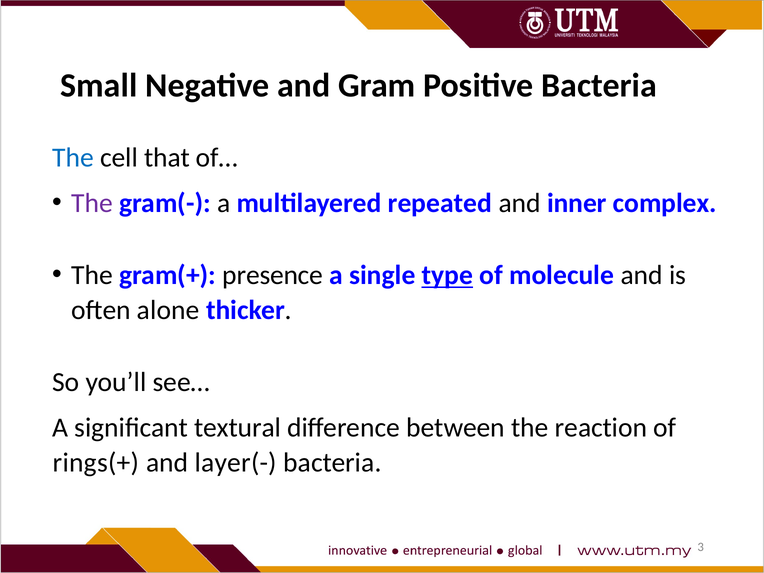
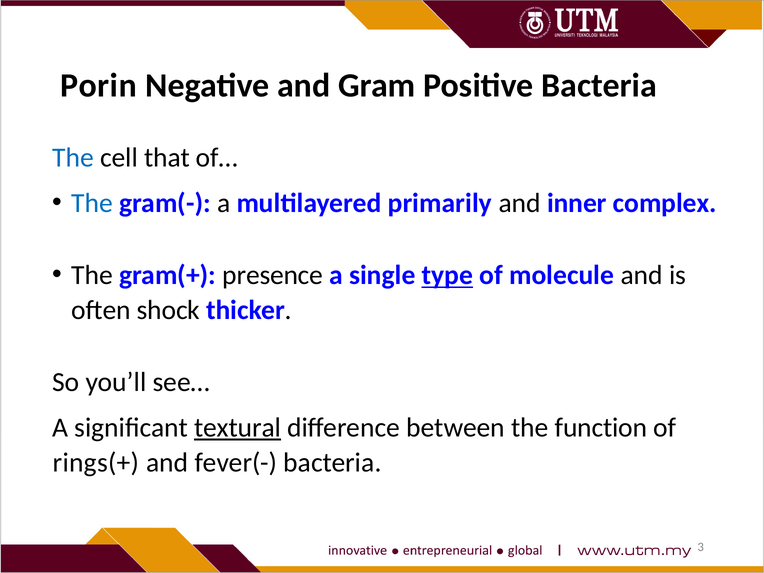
Small: Small -> Porin
The at (92, 203) colour: purple -> blue
repeated: repeated -> primarily
alone: alone -> shock
textural underline: none -> present
reaction: reaction -> function
layer(-: layer(- -> fever(-
